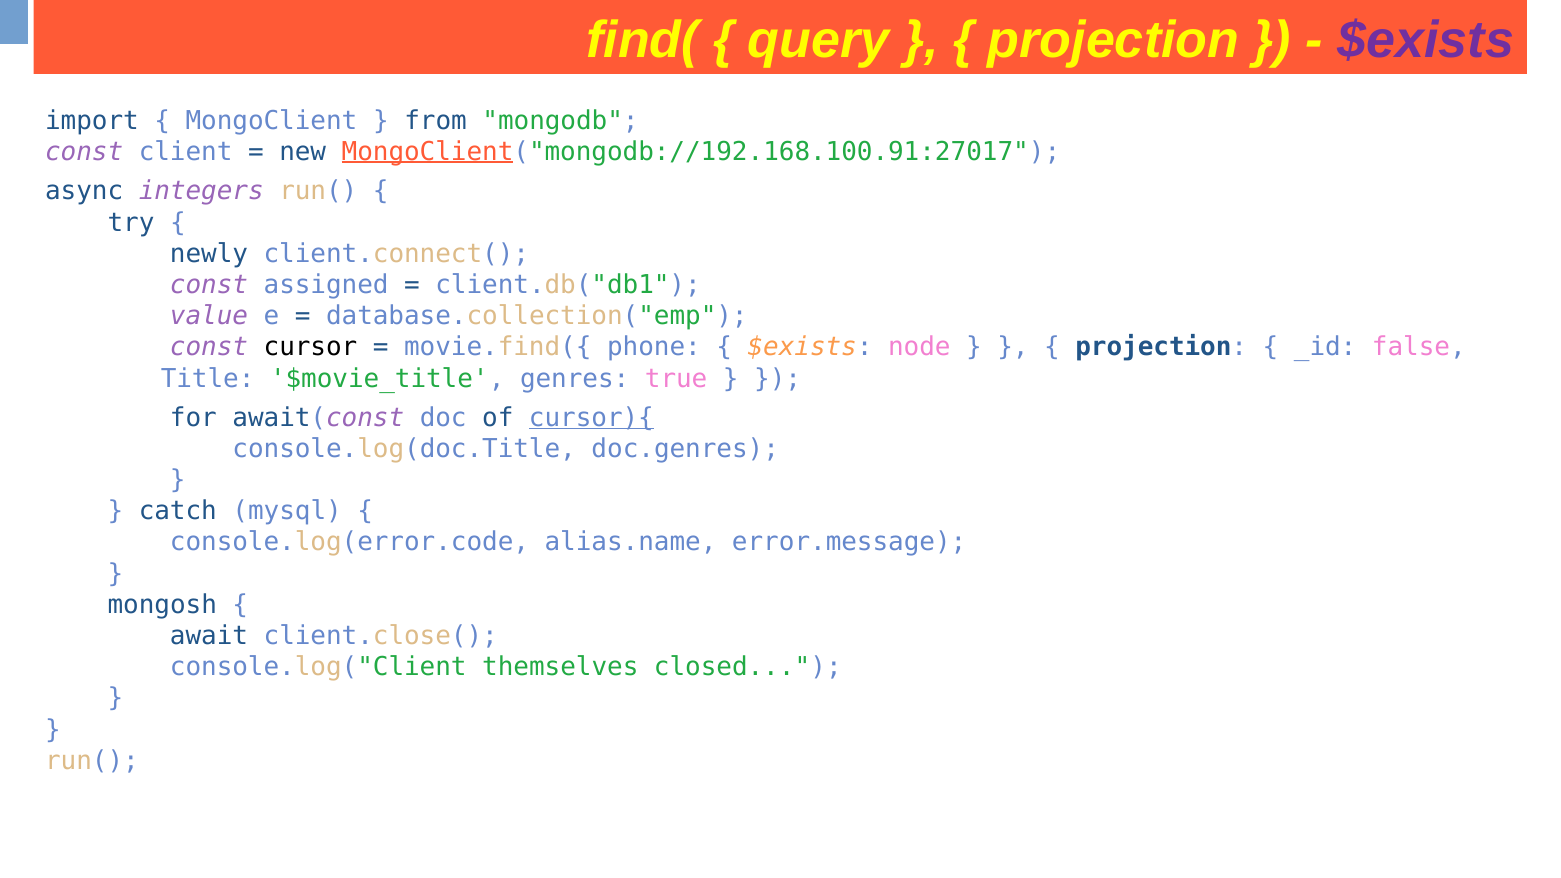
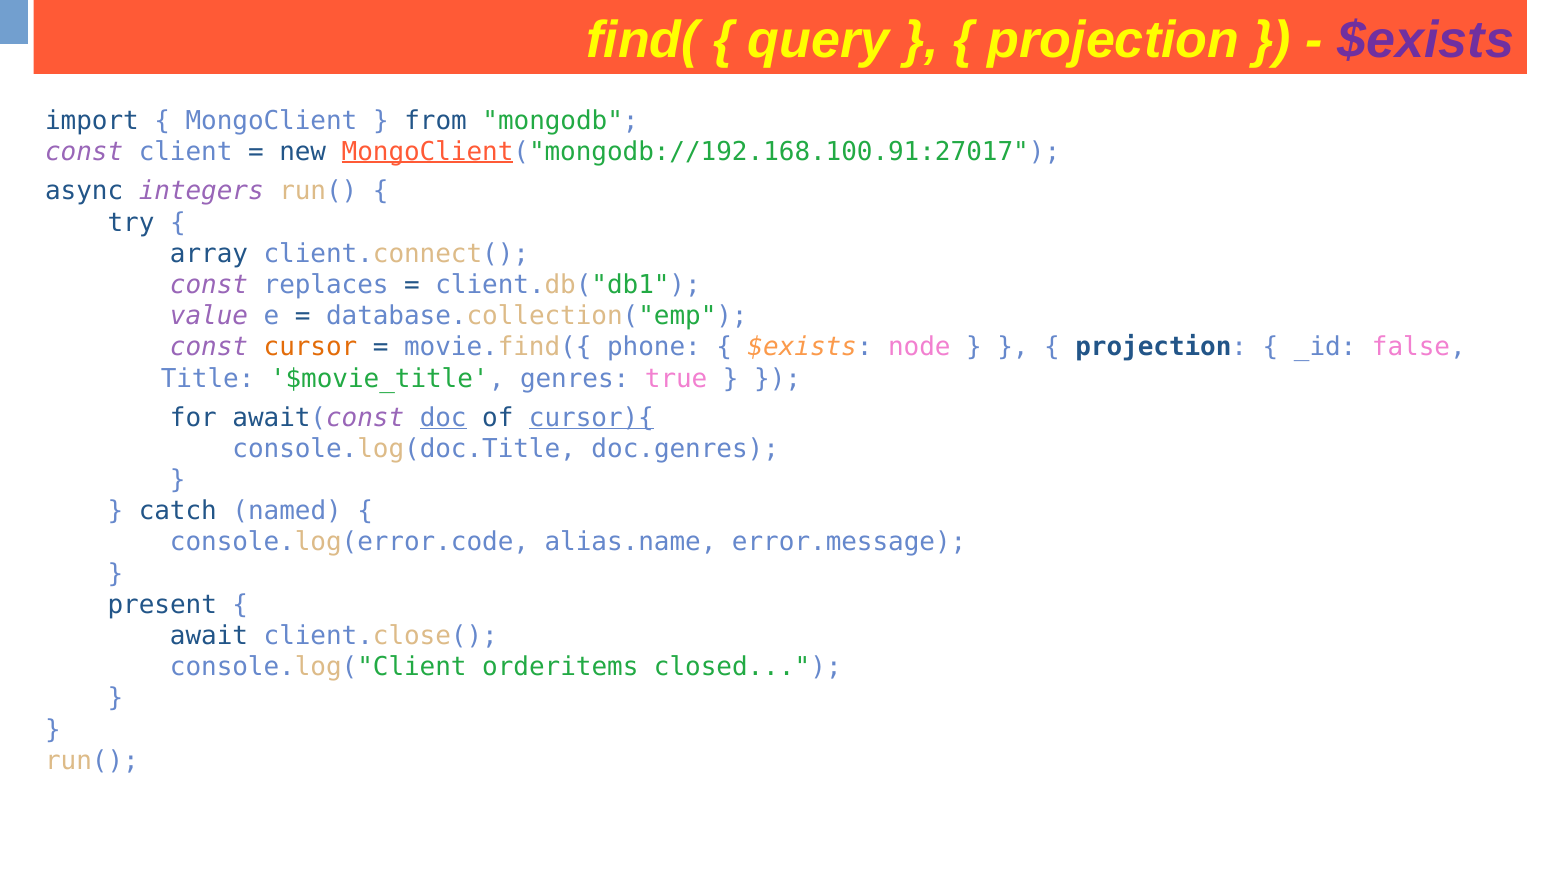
newly: newly -> array
assigned: assigned -> replaces
cursor colour: black -> orange
doc underline: none -> present
mysql: mysql -> named
mongosh: mongosh -> present
themselves: themselves -> orderitems
